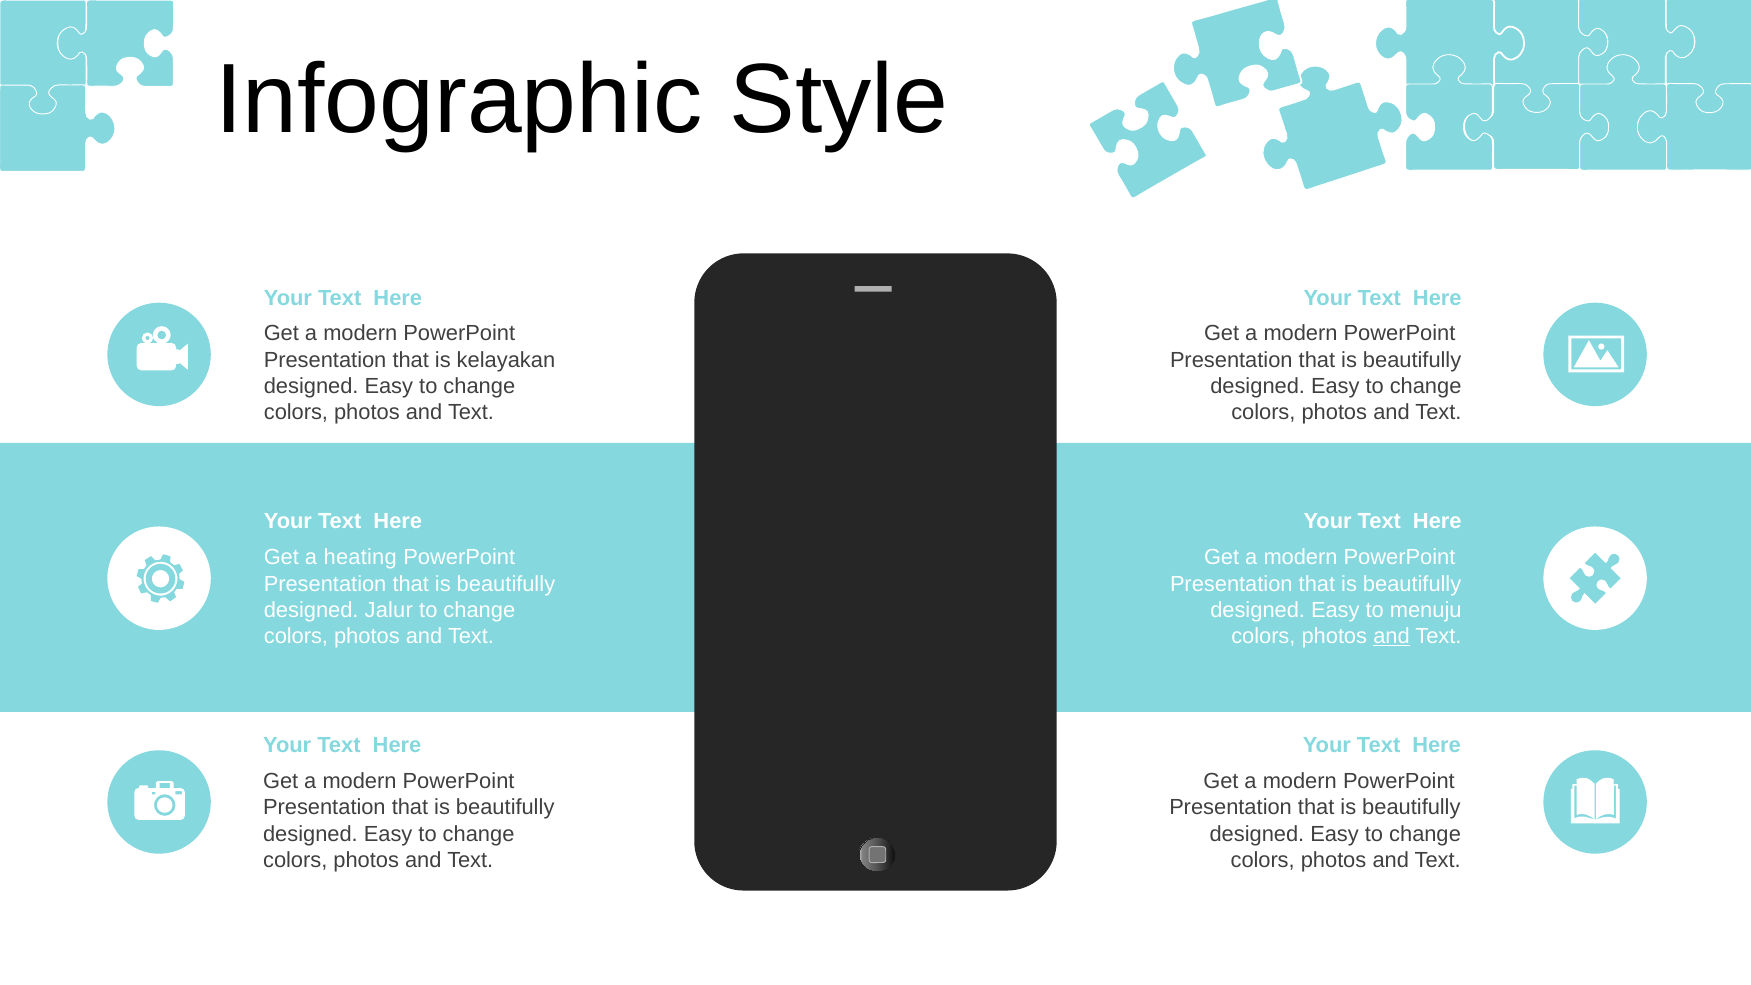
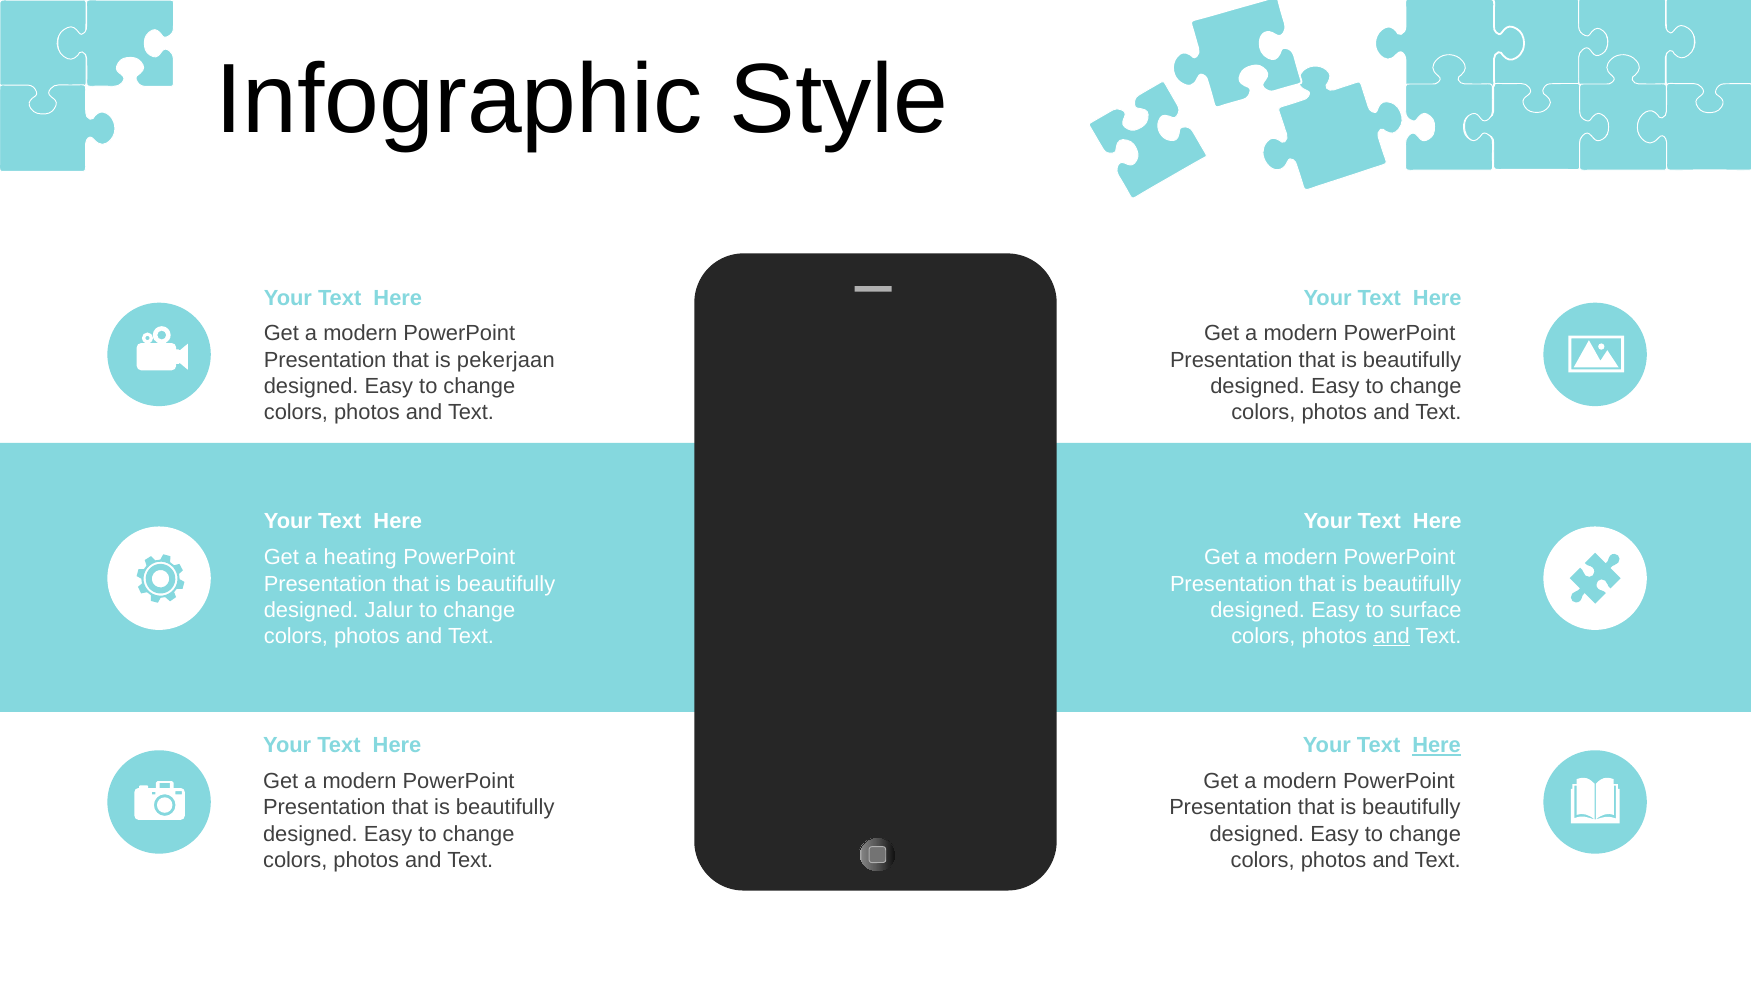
kelayakan: kelayakan -> pekerjaan
menuju: menuju -> surface
Here at (1437, 745) underline: none -> present
